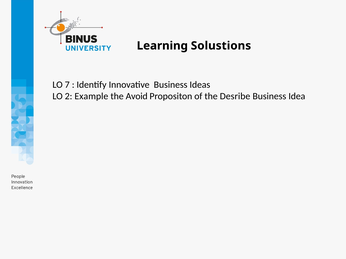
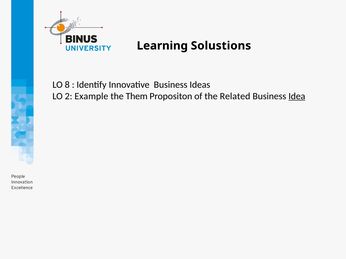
7: 7 -> 8
Avoid: Avoid -> Them
Desribe: Desribe -> Related
Idea underline: none -> present
